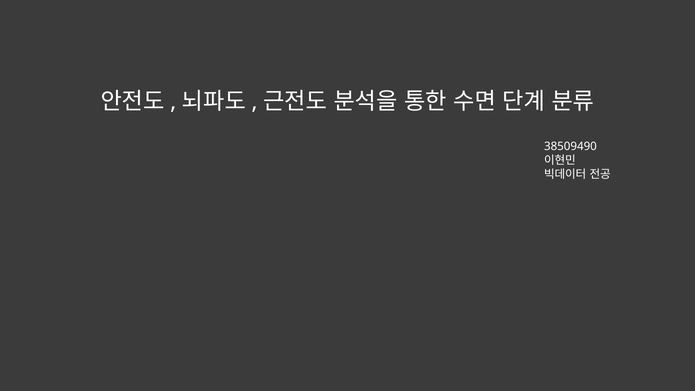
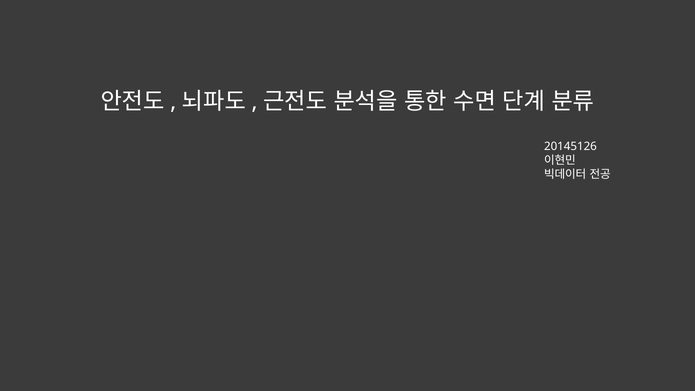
38509490: 38509490 -> 20145126
